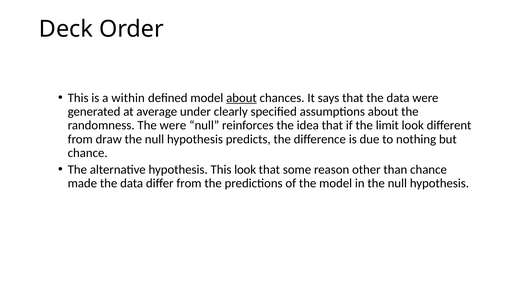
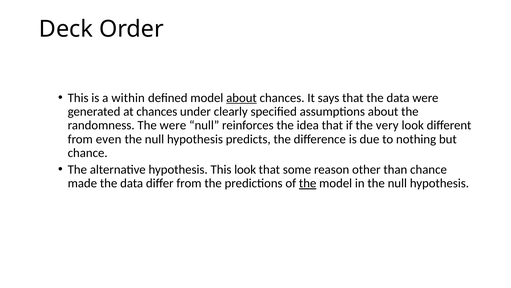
at average: average -> chances
limit: limit -> very
draw: draw -> even
the at (308, 183) underline: none -> present
